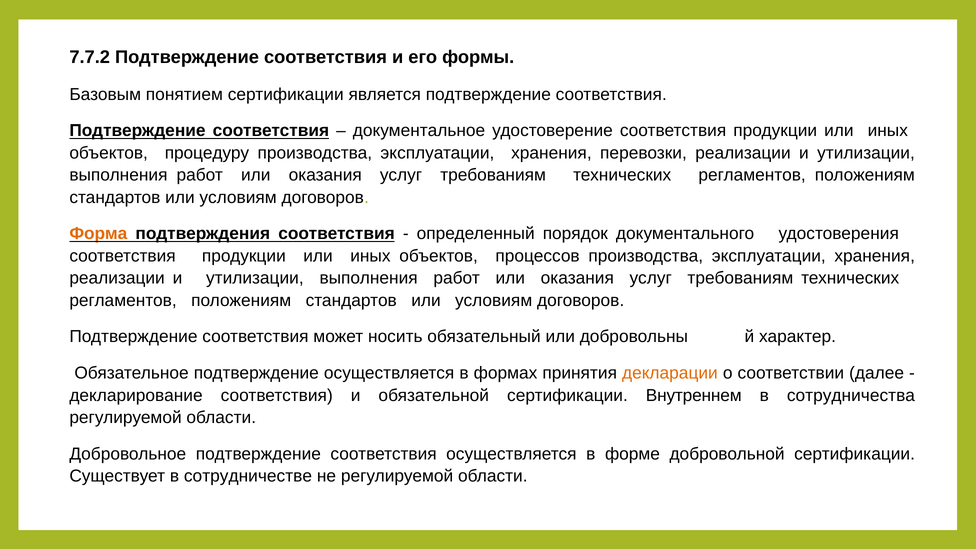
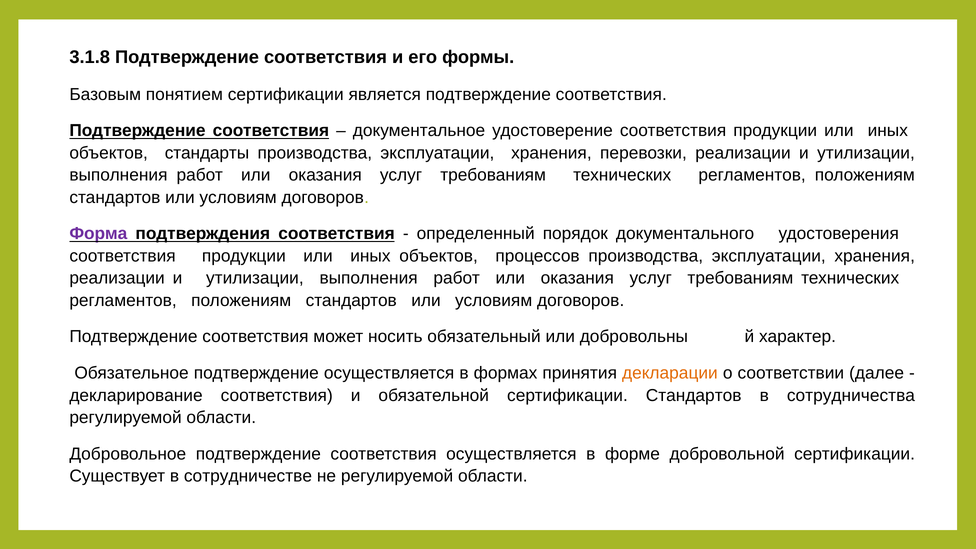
7.7.2: 7.7.2 -> 3.1.8
процедуру: процедуру -> стандарты
Форма colour: orange -> purple
сертификации Внутреннем: Внутреннем -> Стандартов
